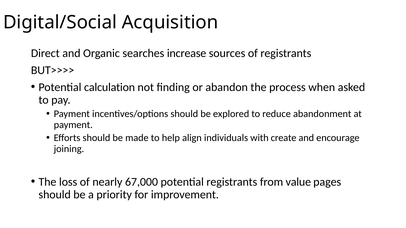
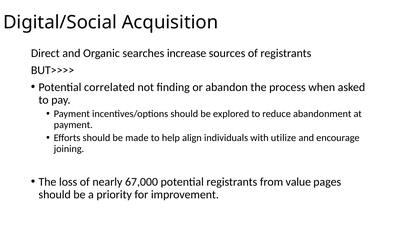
calculation: calculation -> correlated
create: create -> utilize
